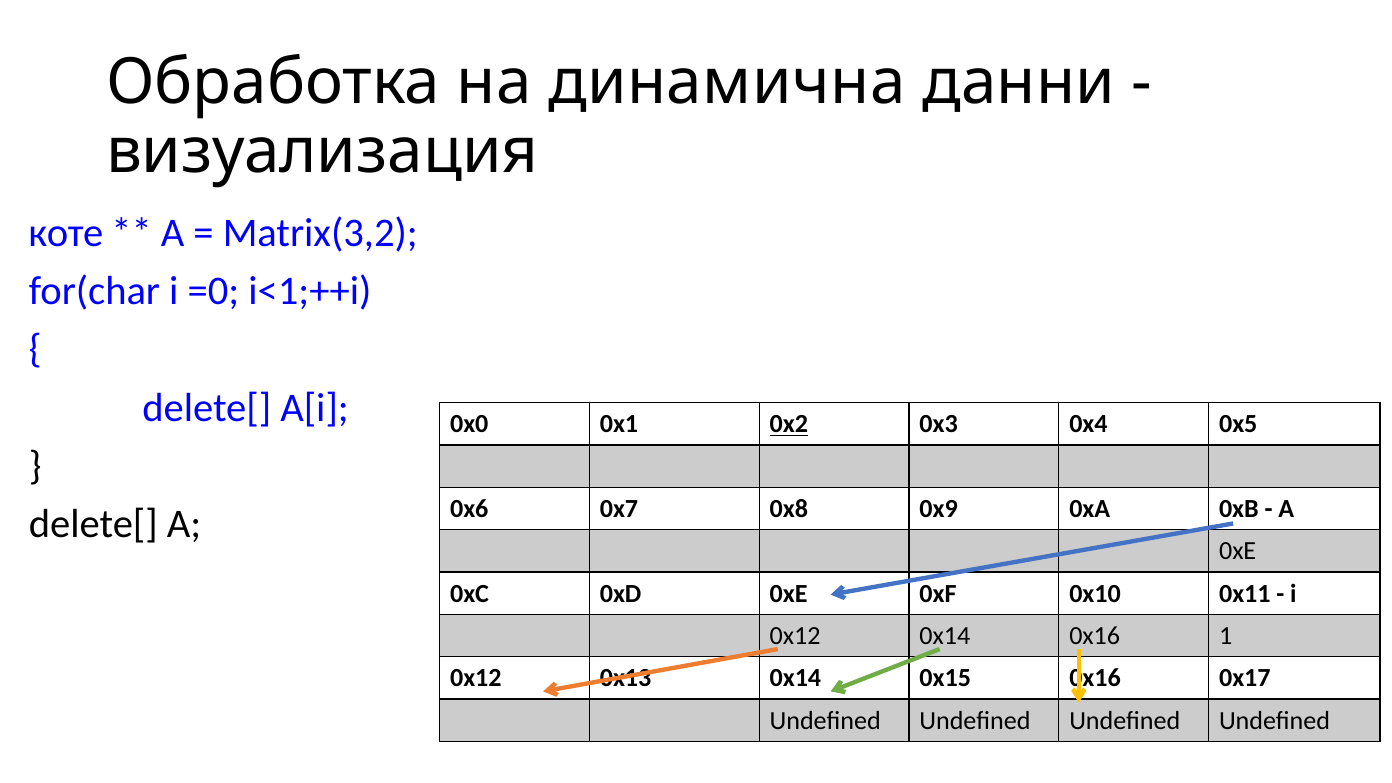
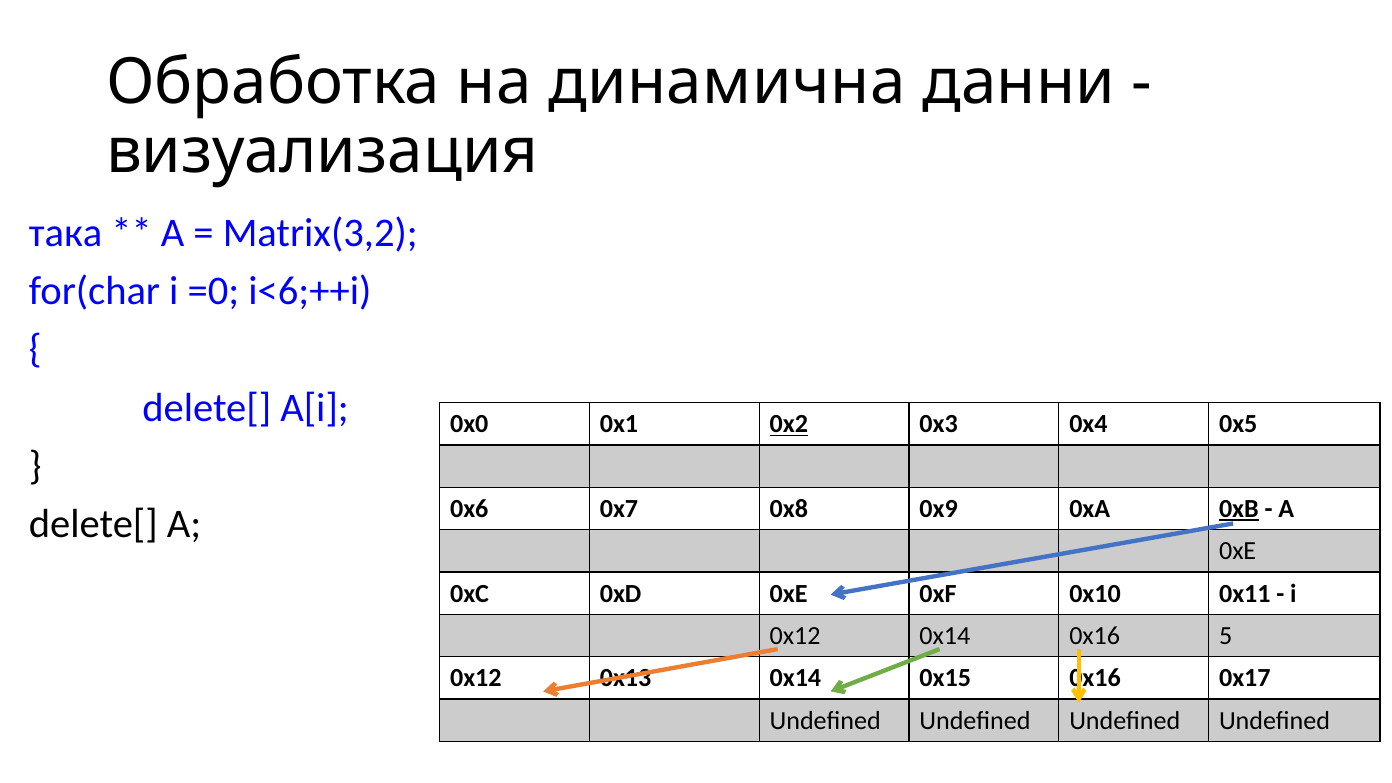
коте: коте -> така
i<1;++i: i<1;++i -> i<6;++i
0xB underline: none -> present
1: 1 -> 5
